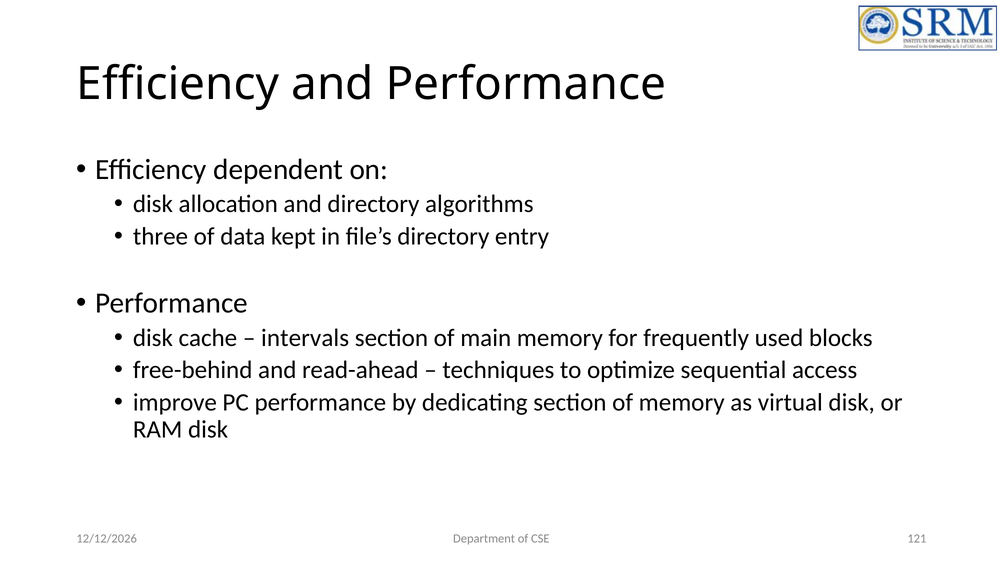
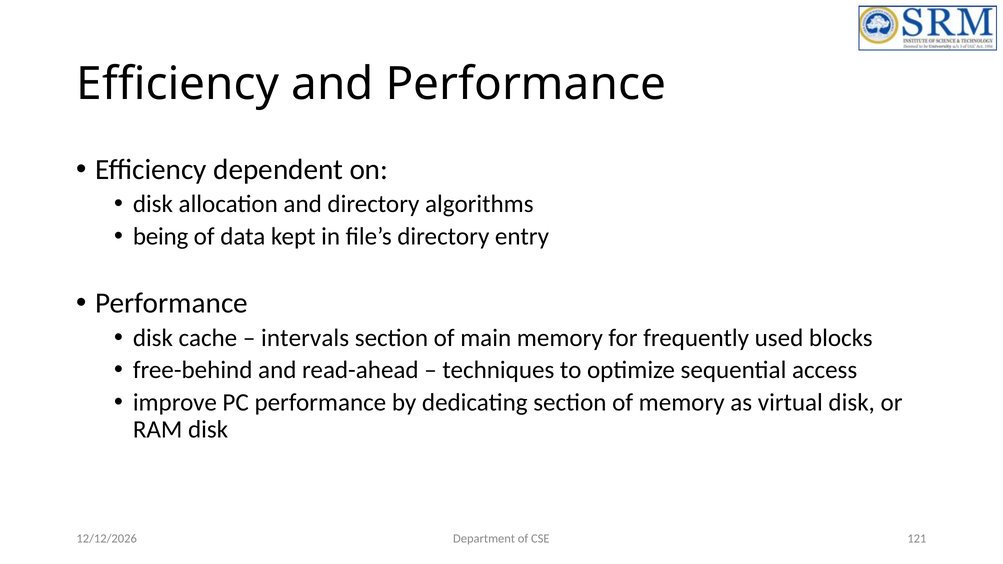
three: three -> being
